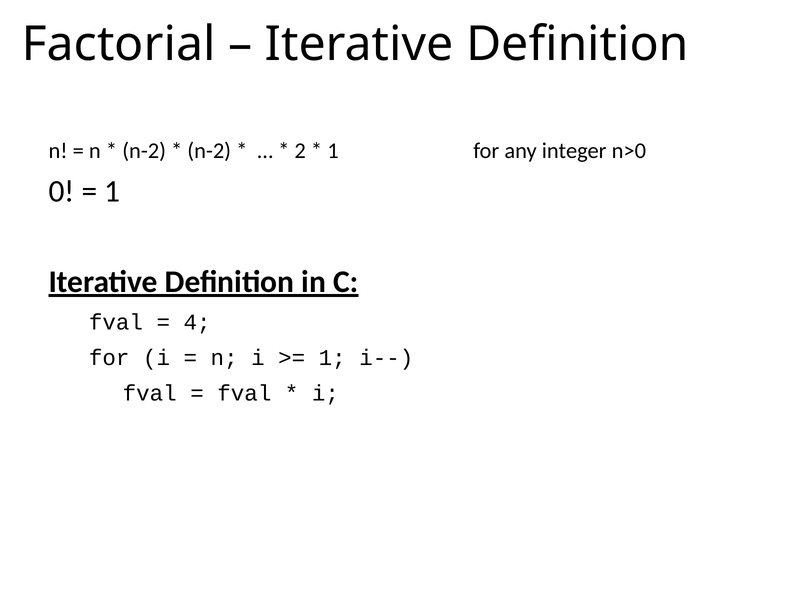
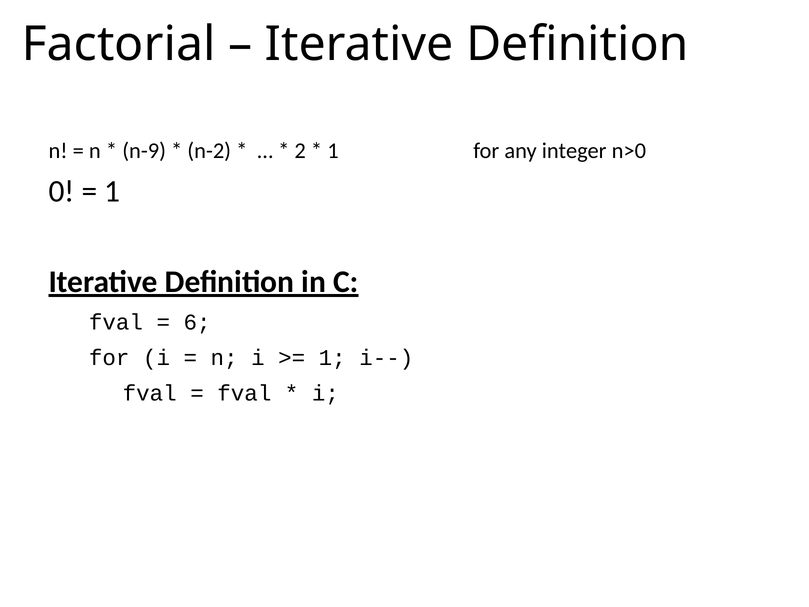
n-2 at (144, 151): n-2 -> n-9
4: 4 -> 6
